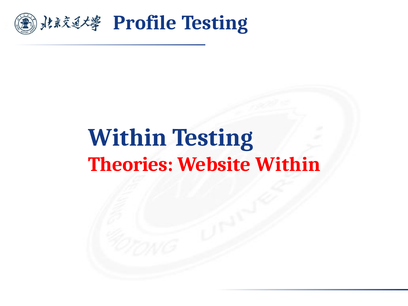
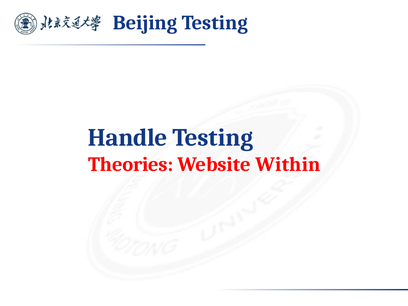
Profile: Profile -> Beijing
Within at (127, 138): Within -> Handle
